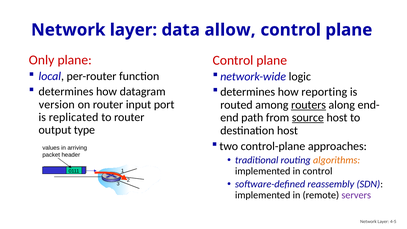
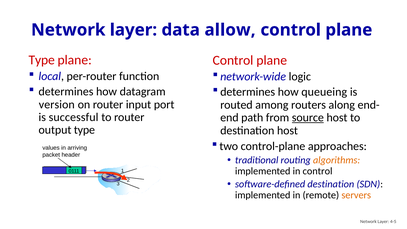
Only at (42, 60): Only -> Type
reporting: reporting -> queueing
routers underline: present -> none
replicated: replicated -> successful
software-defined reassembly: reassembly -> destination
servers colour: purple -> orange
